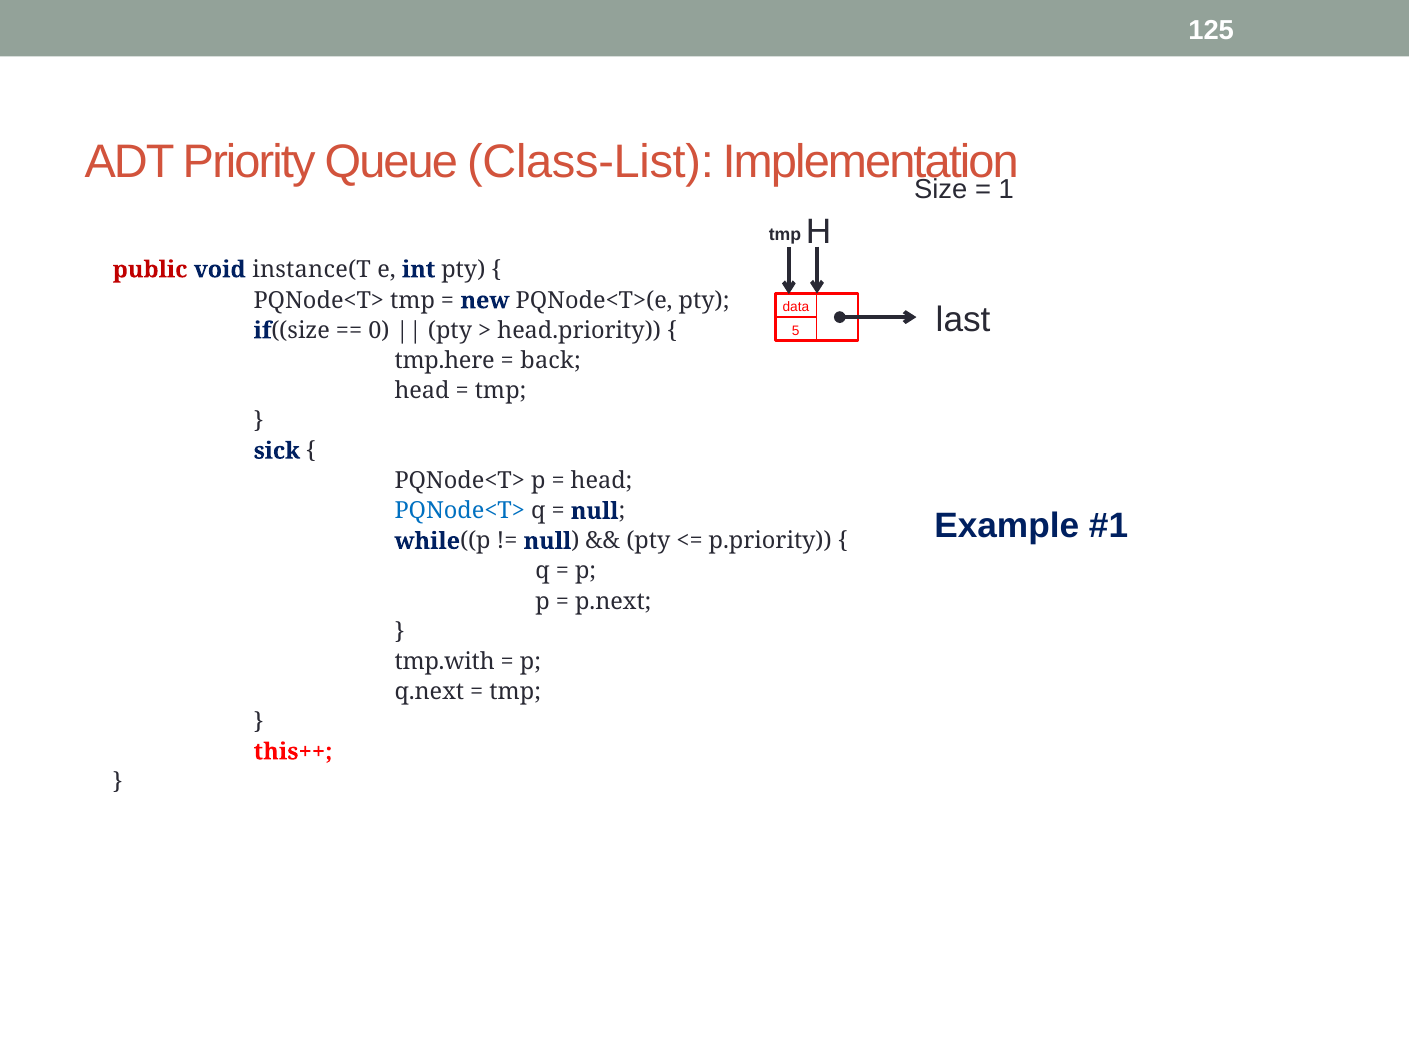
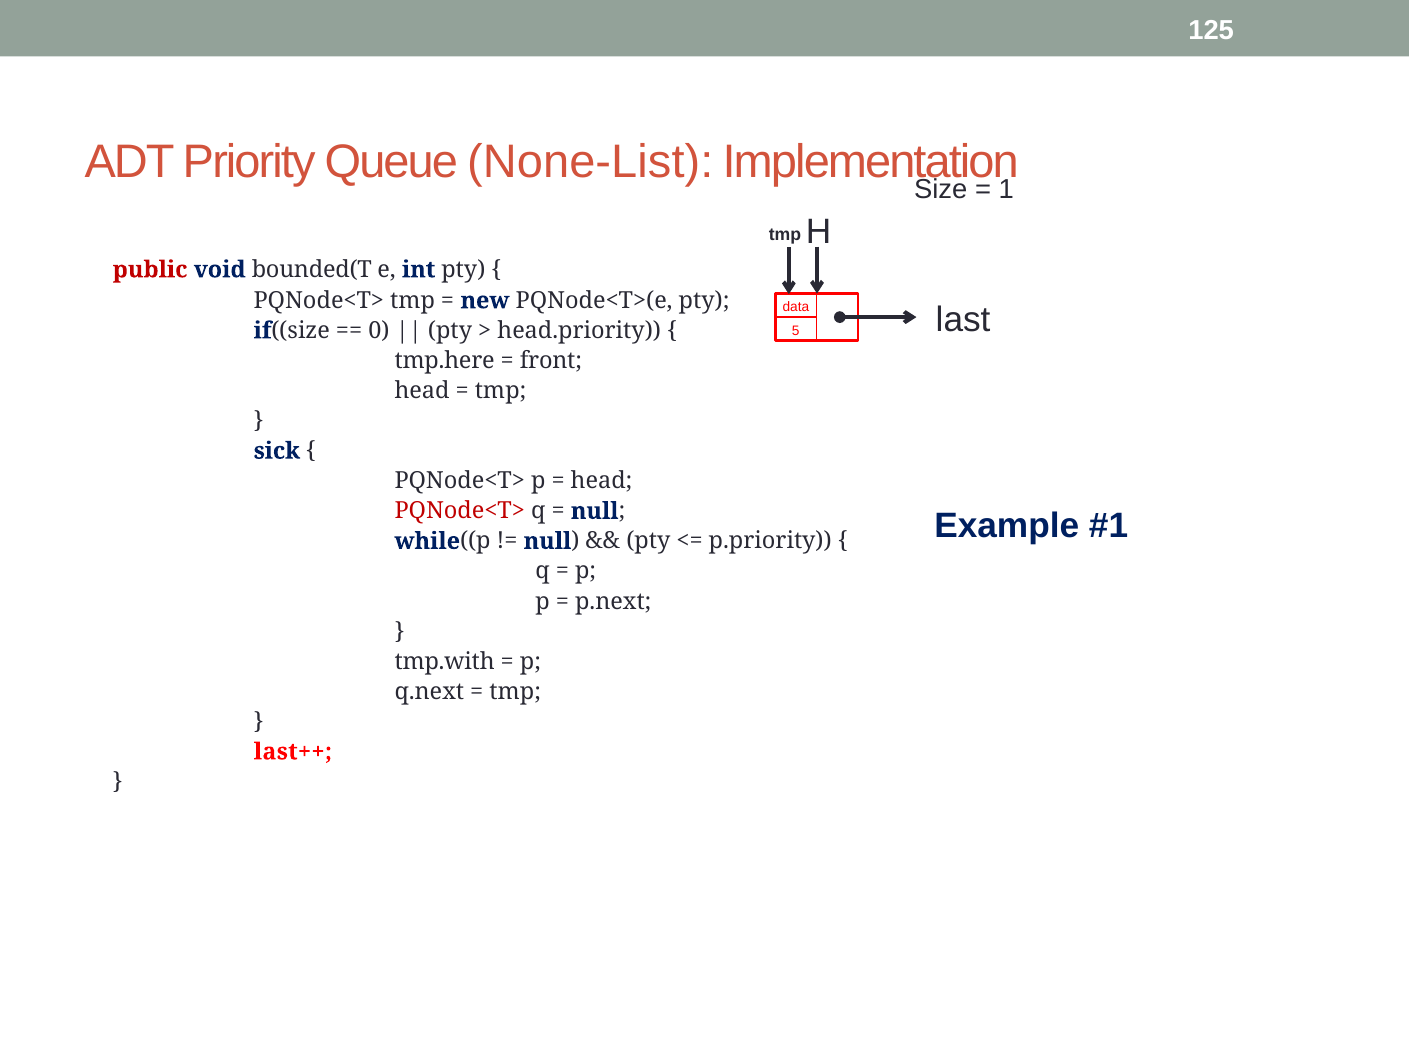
Class-List: Class-List -> None-List
instance(T: instance(T -> bounded(T
back: back -> front
PQNode<T> at (460, 511) colour: blue -> red
this++: this++ -> last++
